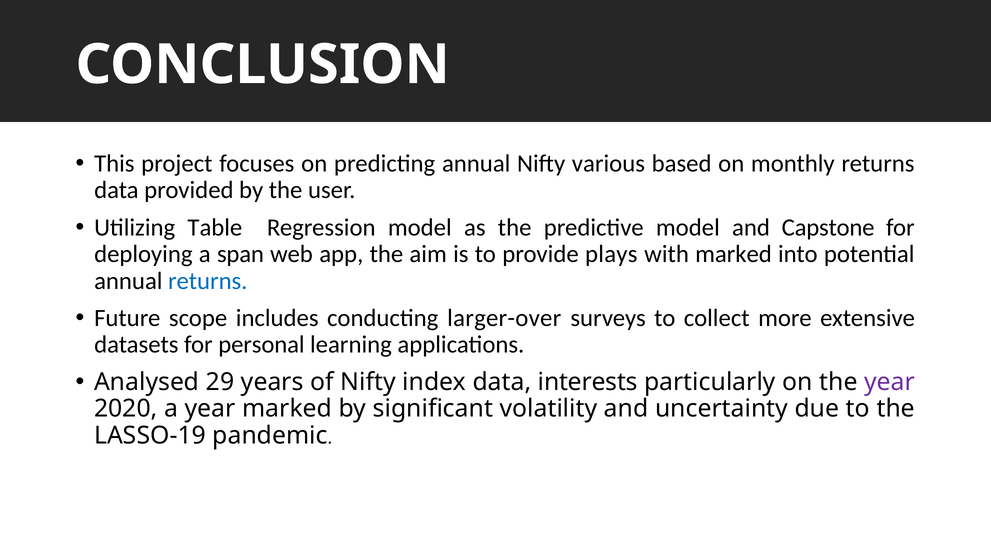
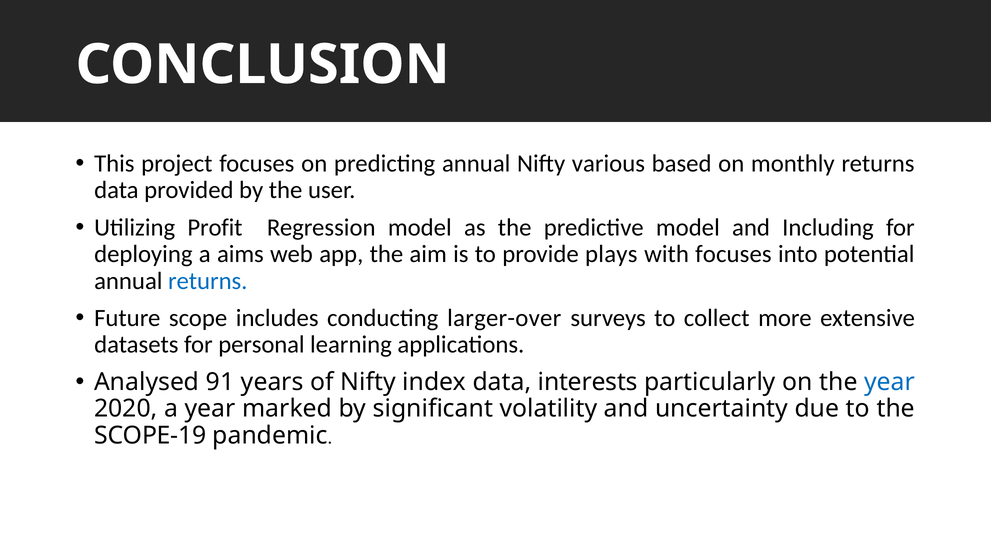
Table: Table -> Profit
Capstone: Capstone -> Including
span: span -> aims
with marked: marked -> focuses
29: 29 -> 91
year at (890, 382) colour: purple -> blue
LASSO-19: LASSO-19 -> SCOPE-19
